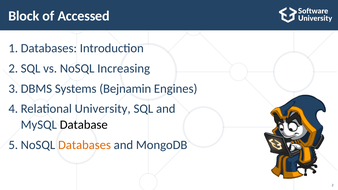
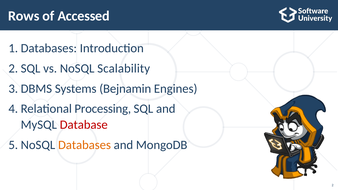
Block: Block -> Rows
Increasing: Increasing -> Scalability
University: University -> Processing
Database colour: black -> red
